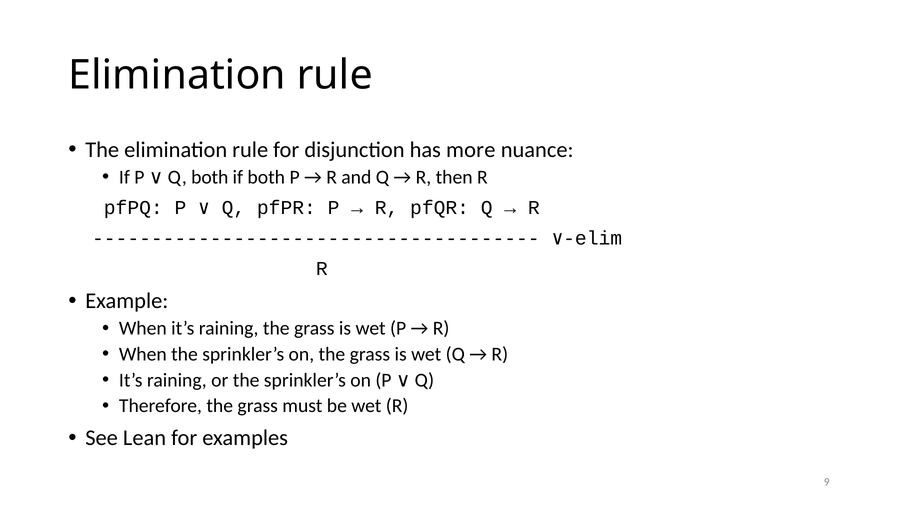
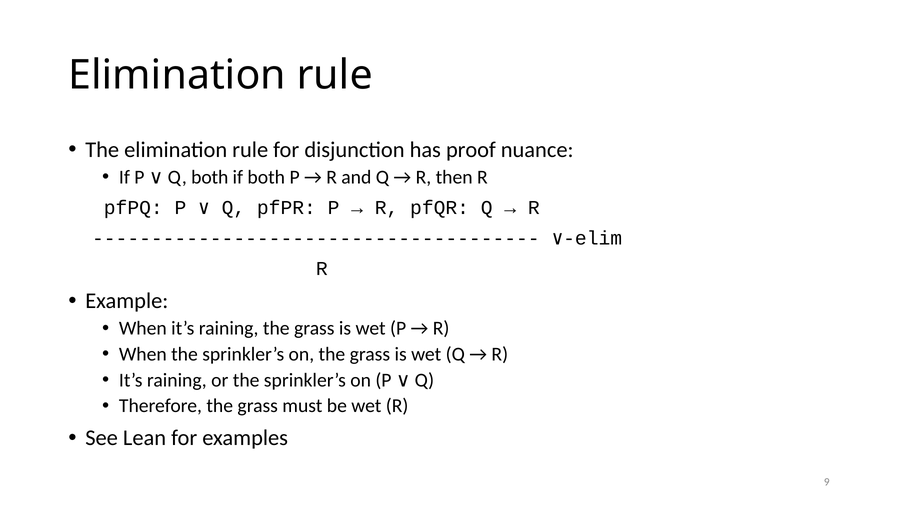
more: more -> proof
